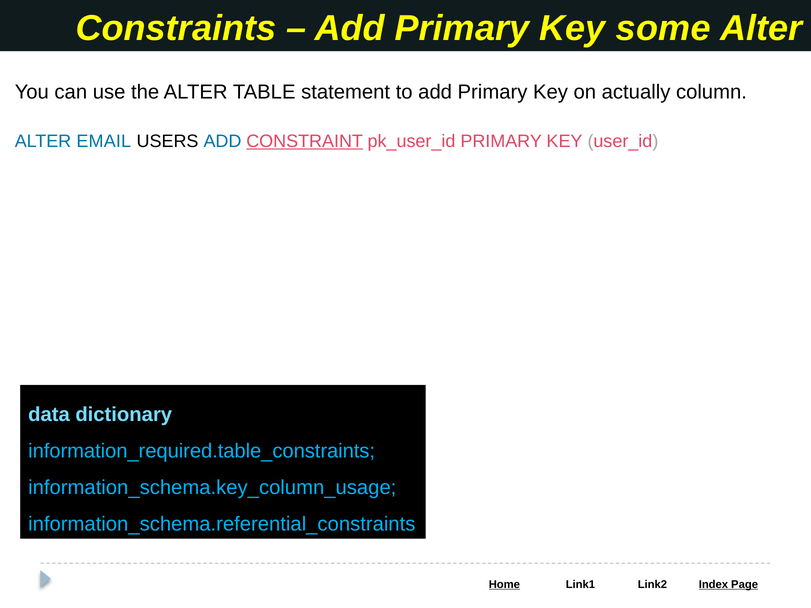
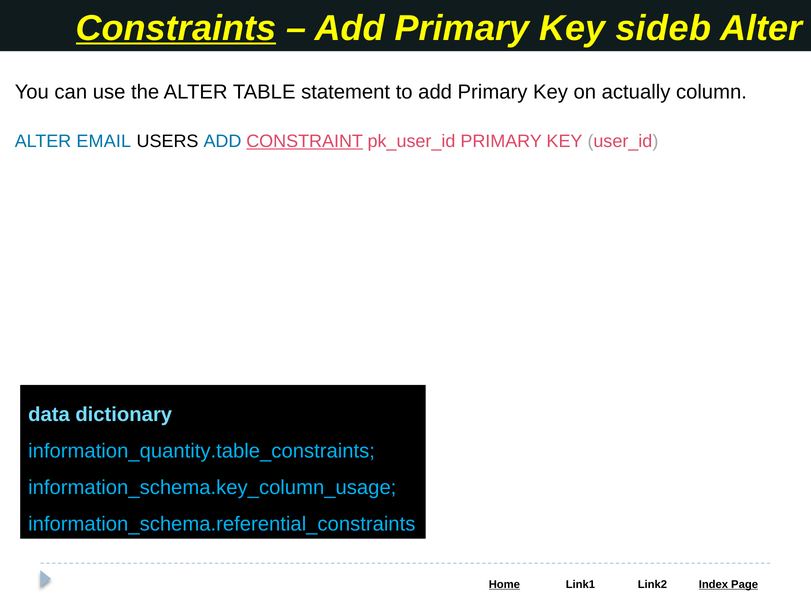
Constraints underline: none -> present
some: some -> sideb
information_required.table_constraints: information_required.table_constraints -> information_quantity.table_constraints
